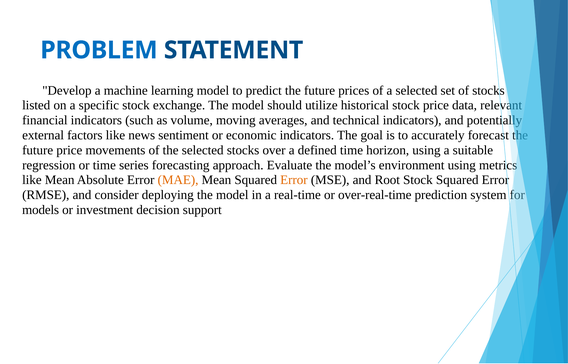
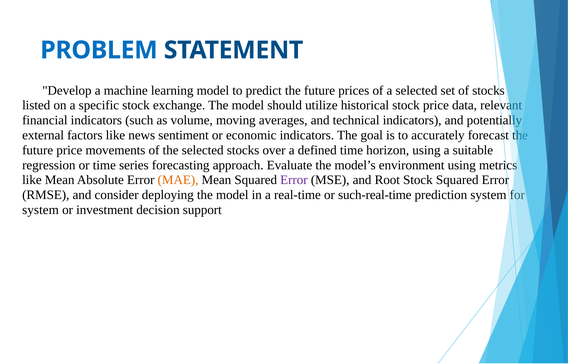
Error at (294, 180) colour: orange -> purple
over-real-time: over-real-time -> such-real-time
models at (41, 210): models -> system
